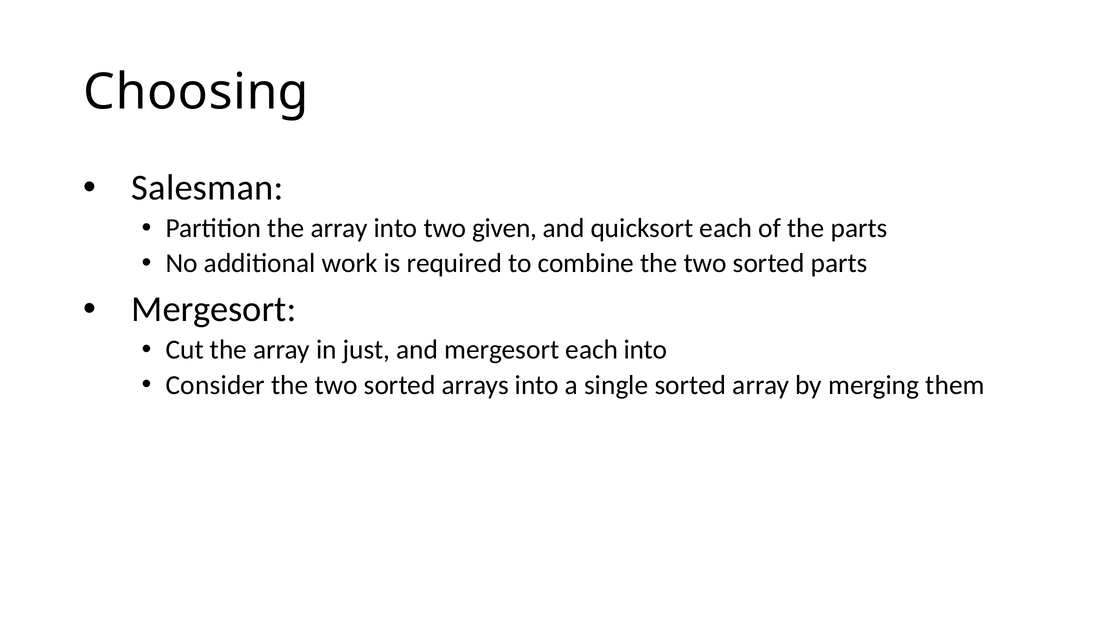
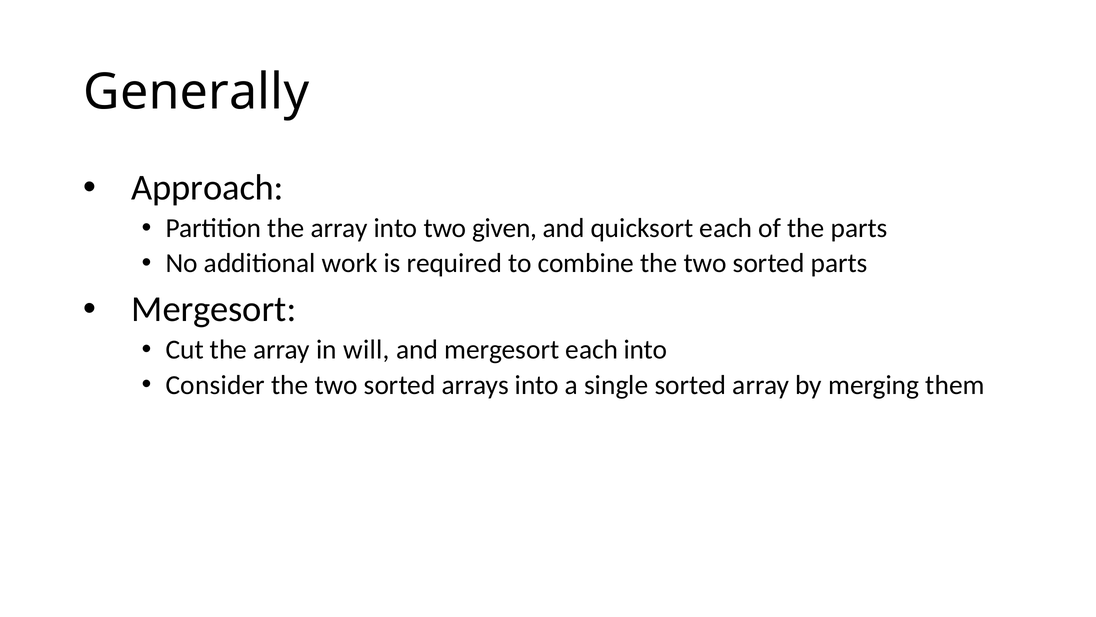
Choosing: Choosing -> Generally
Salesman: Salesman -> Approach
just: just -> will
